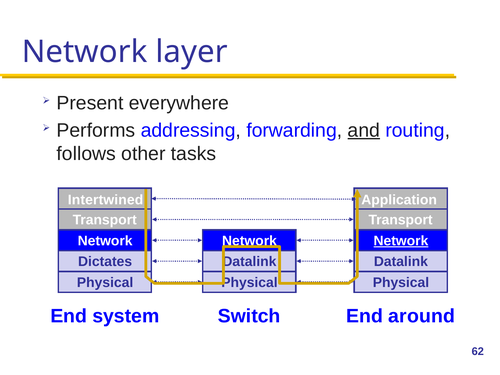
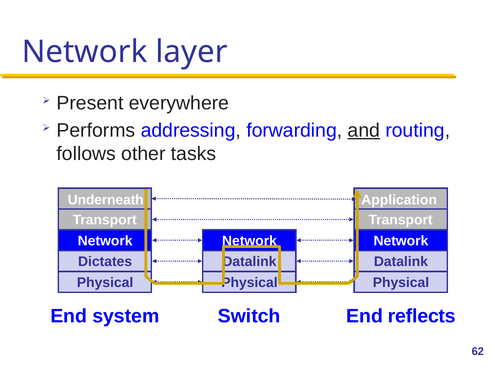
Intertwined: Intertwined -> Underneath
Network at (401, 241) underline: present -> none
around: around -> reflects
